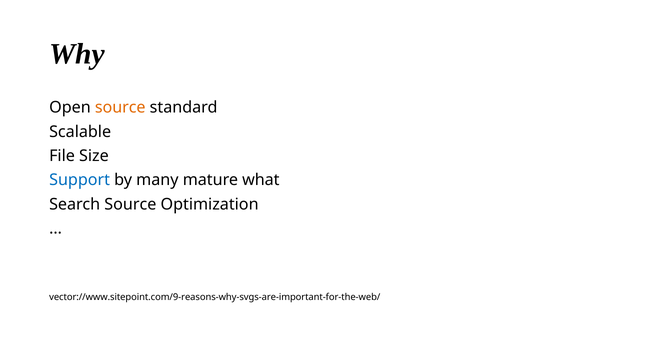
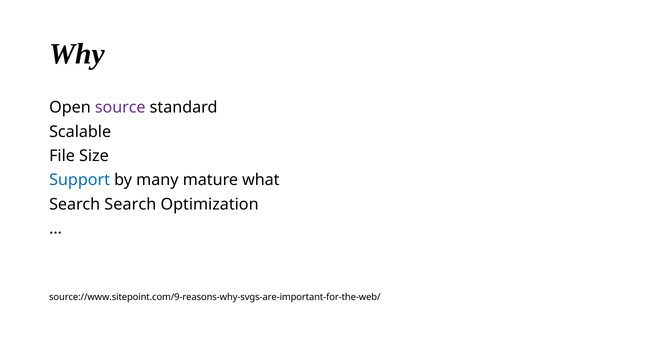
source at (120, 108) colour: orange -> purple
Search Source: Source -> Search
vector://www.sitepoint.com/9-reasons-why-svgs-are-important-for-the-web/: vector://www.sitepoint.com/9-reasons-why-svgs-are-important-for-the-web/ -> source://www.sitepoint.com/9-reasons-why-svgs-are-important-for-the-web/
